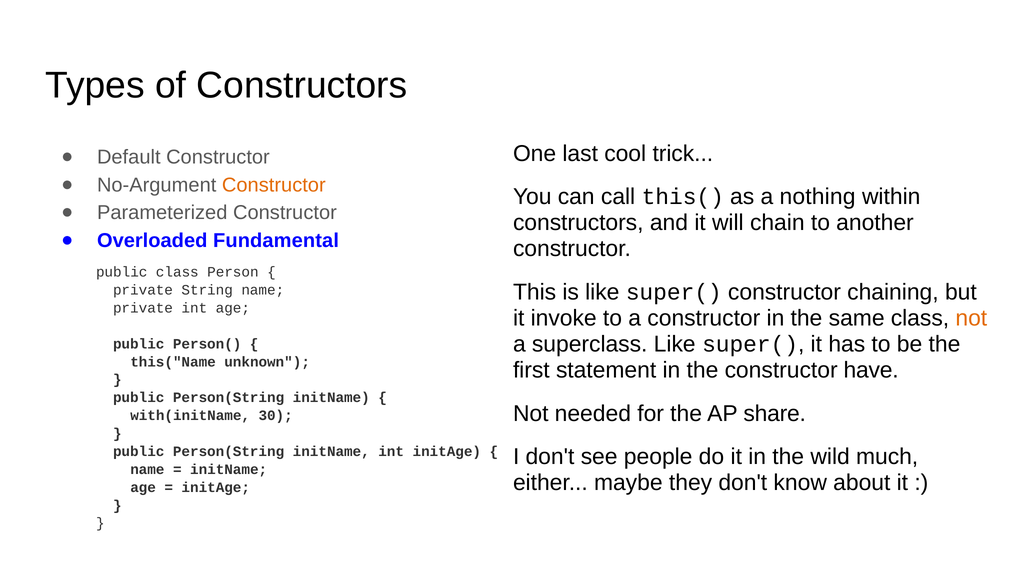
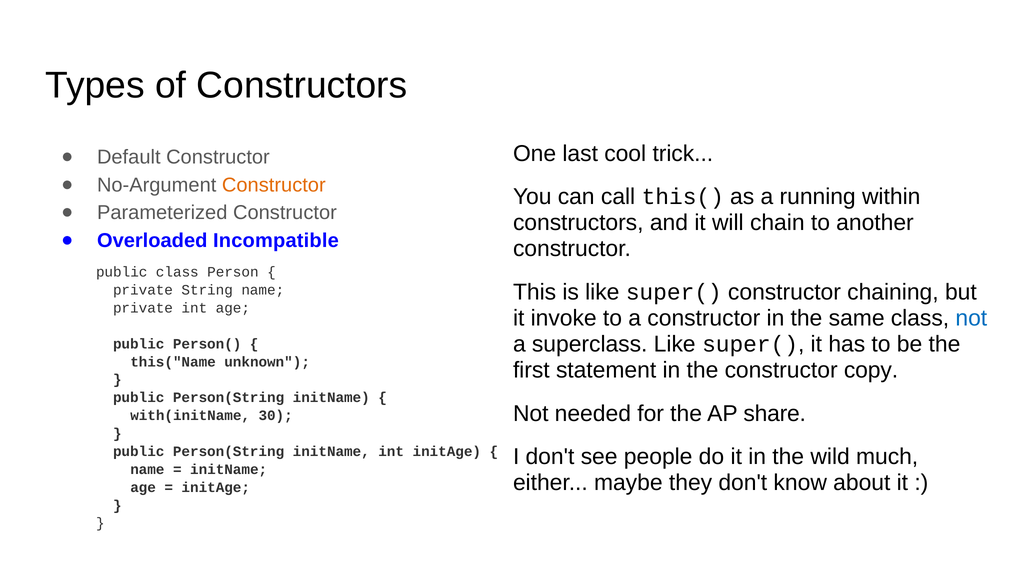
nothing: nothing -> running
Fundamental: Fundamental -> Incompatible
not at (971, 318) colour: orange -> blue
have: have -> copy
